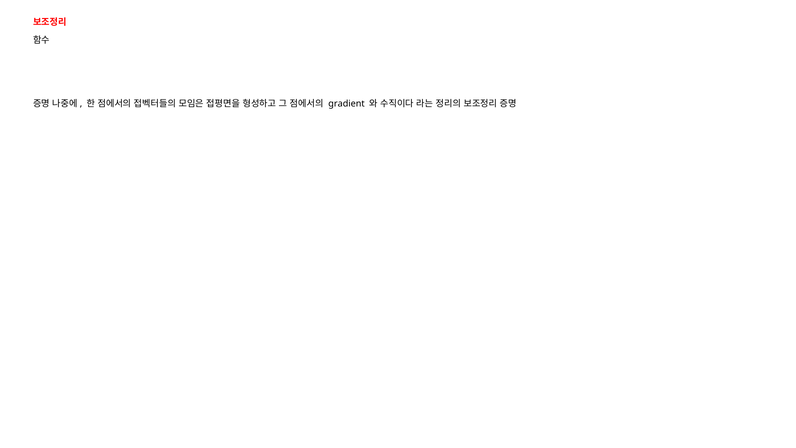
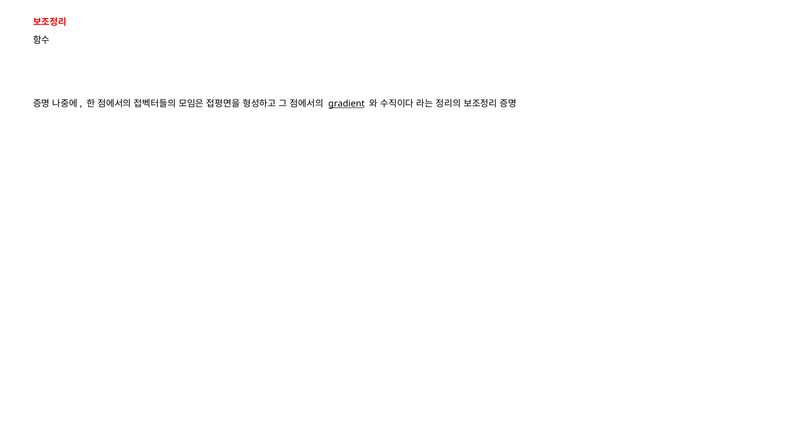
gradient underline: none -> present
